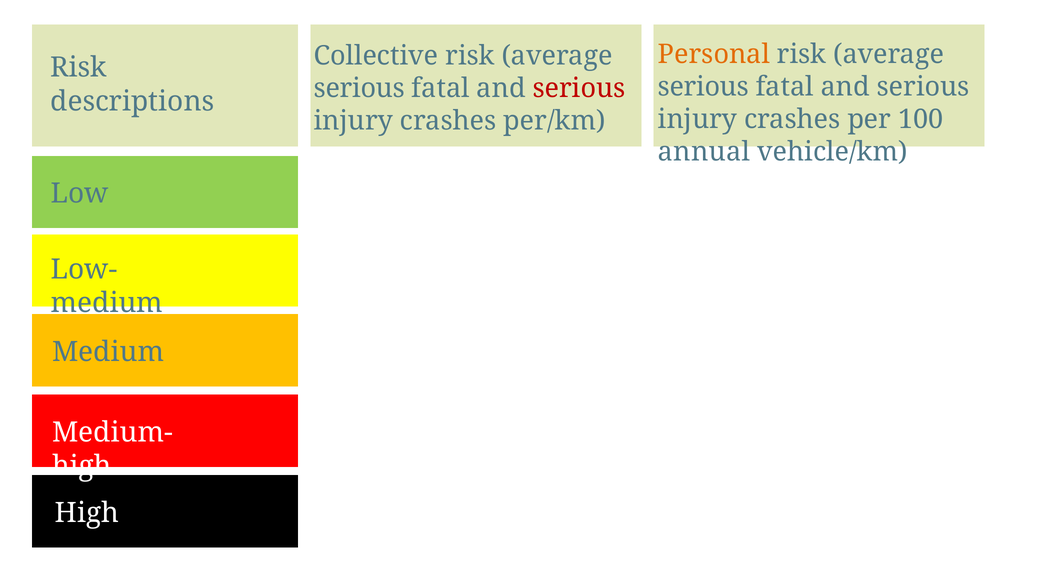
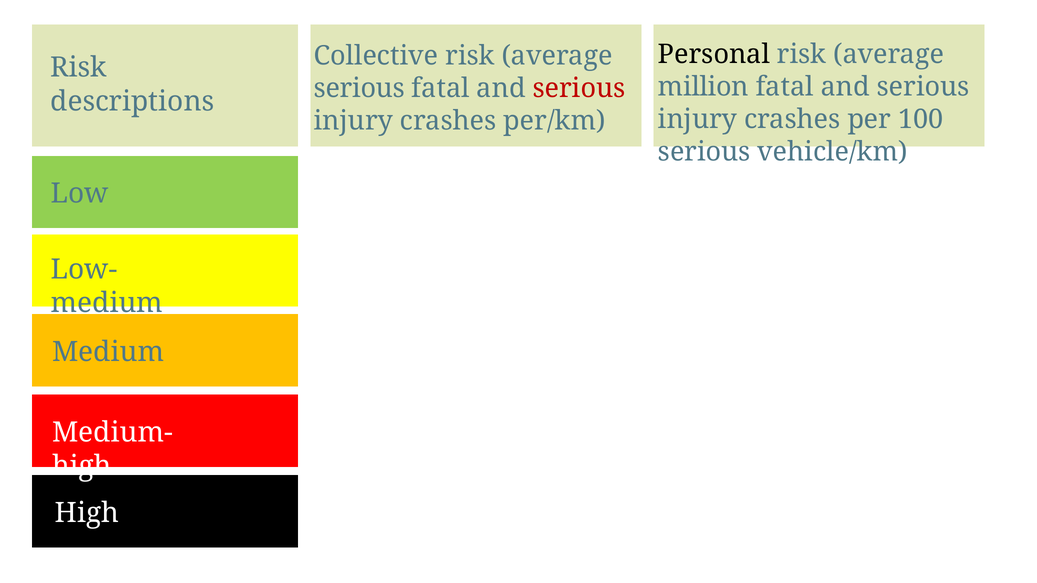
Personal colour: orange -> black
serious at (703, 87): serious -> million
annual at (704, 152): annual -> serious
